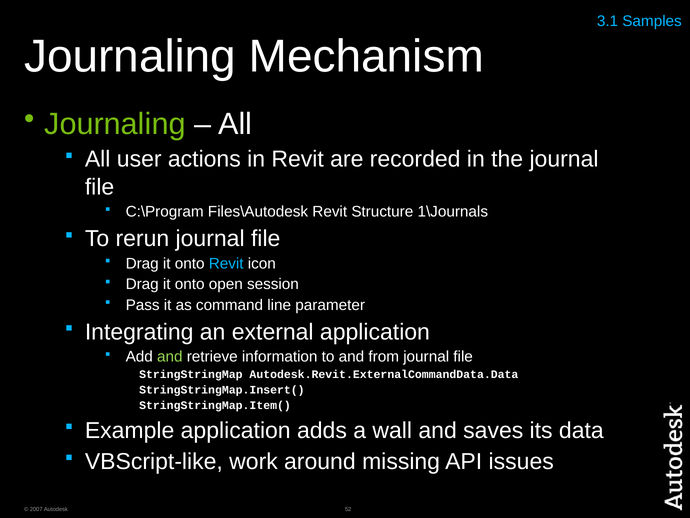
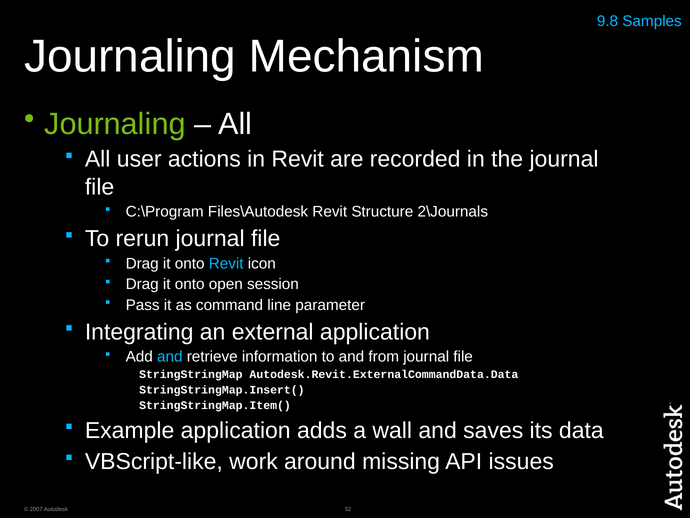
3.1: 3.1 -> 9.8
1\Journals: 1\Journals -> 2\Journals
and at (170, 356) colour: light green -> light blue
